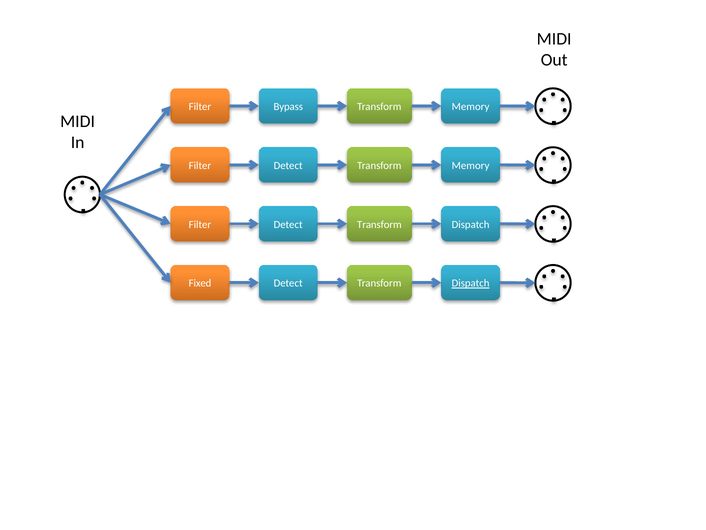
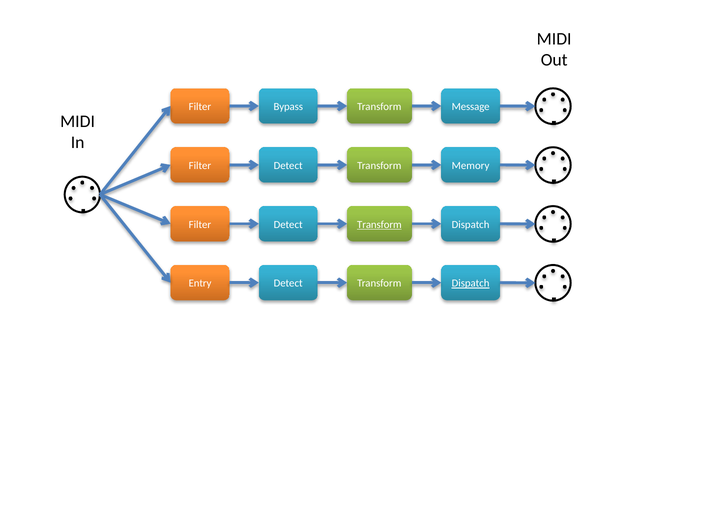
Memory at (471, 107): Memory -> Message
Transform at (379, 224) underline: none -> present
Fixed: Fixed -> Entry
